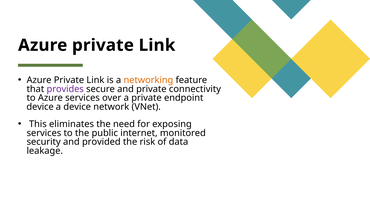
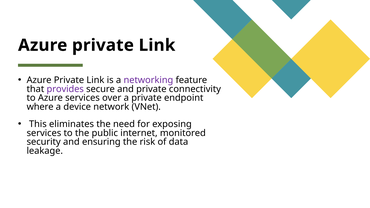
networking colour: orange -> purple
device at (40, 107): device -> where
provided: provided -> ensuring
